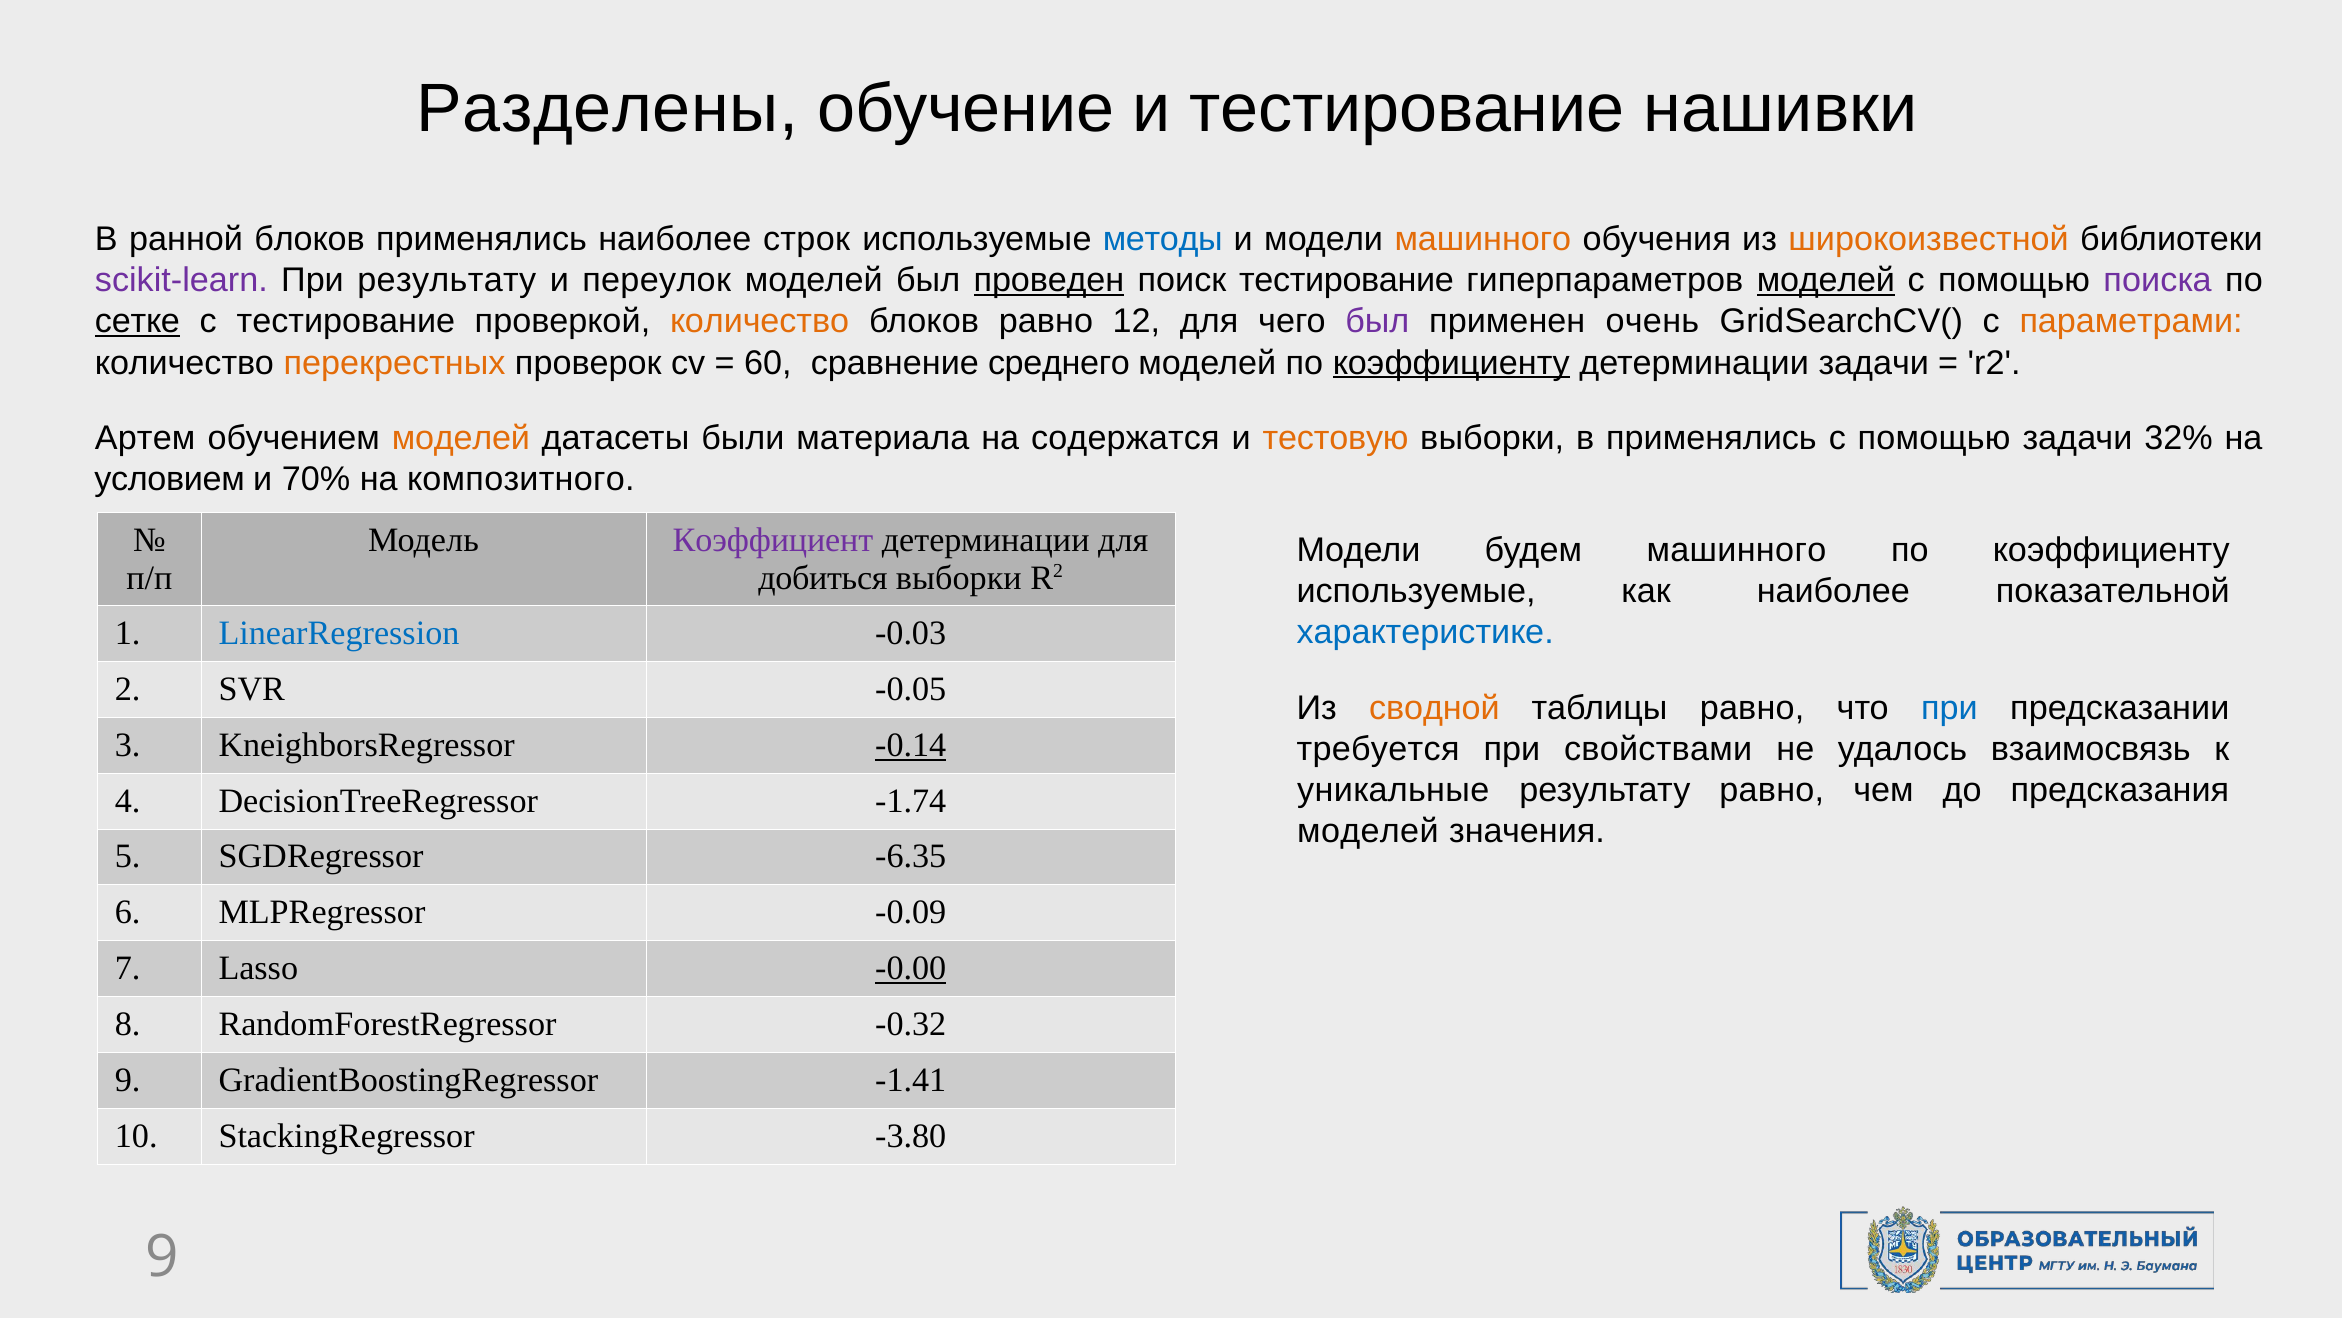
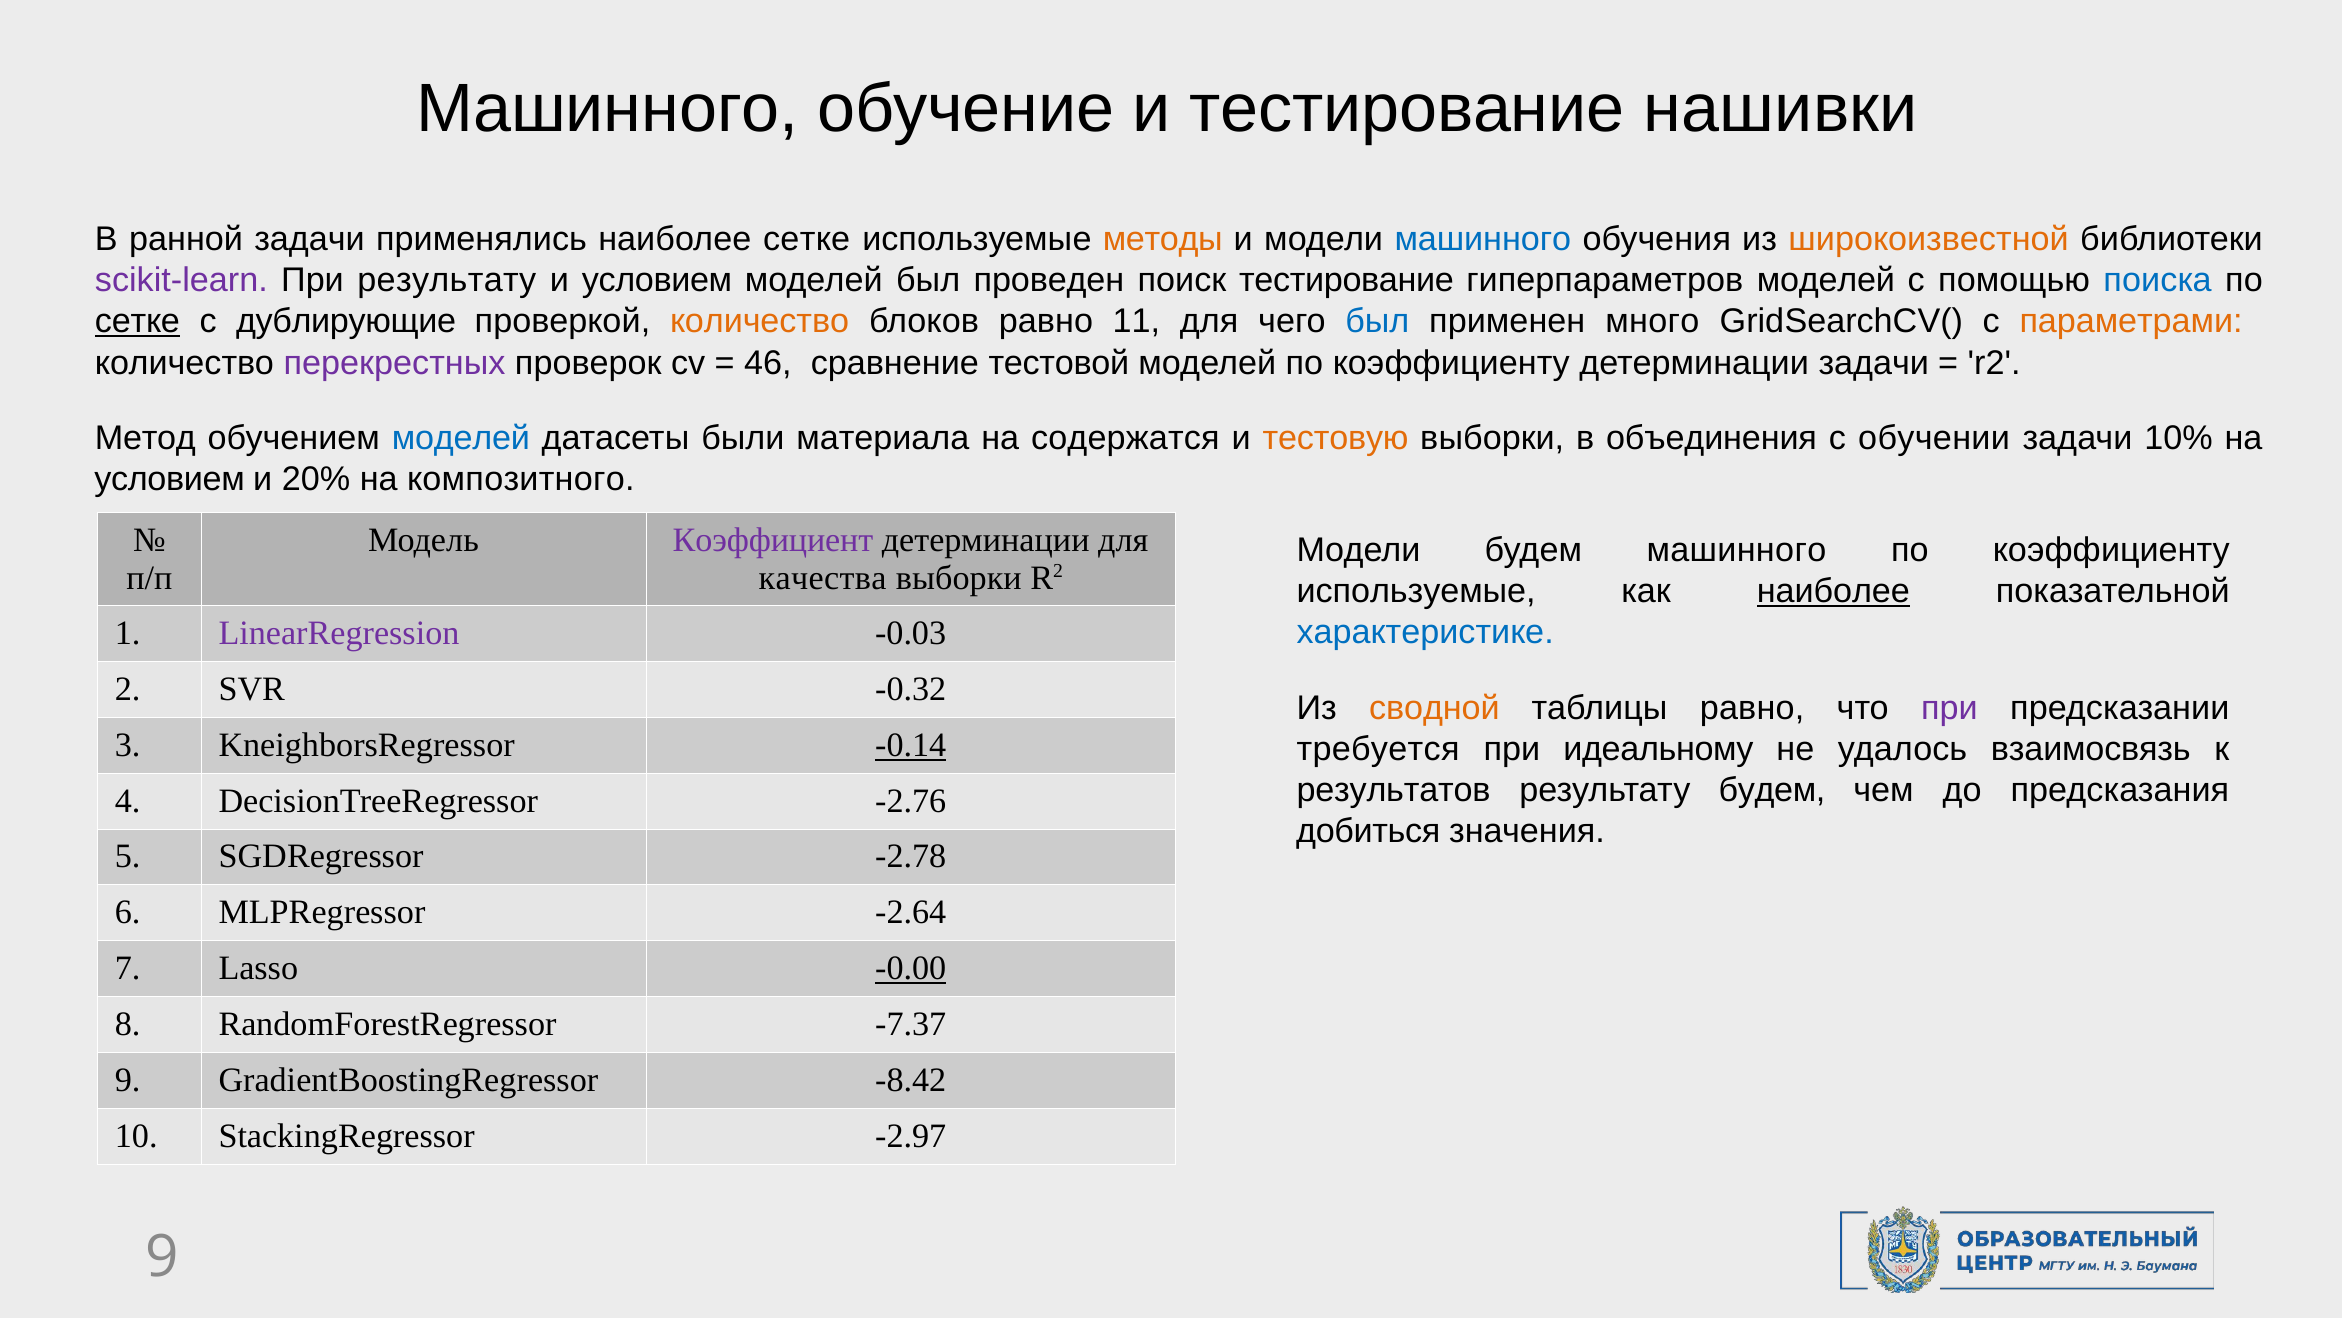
Разделены at (607, 109): Разделены -> Машинного
ранной блоков: блоков -> задачи
наиболее строк: строк -> сетке
методы colour: blue -> orange
машинного at (1483, 239) colour: orange -> blue
и переулок: переулок -> условием
проведен underline: present -> none
моделей at (1826, 280) underline: present -> none
поиска colour: purple -> blue
с тестирование: тестирование -> дублирующие
12: 12 -> 11
был at (1377, 321) colour: purple -> blue
очень: очень -> много
перекрестных colour: orange -> purple
60: 60 -> 46
среднего: среднего -> тестовой
коэффициенту at (1451, 363) underline: present -> none
Артем: Артем -> Метод
моделей at (461, 438) colour: orange -> blue
в применялись: применялись -> объединения
помощью at (1934, 438): помощью -> обучении
32%: 32% -> 10%
70%: 70% -> 20%
добиться: добиться -> качества
наиболее at (1833, 591) underline: none -> present
LinearRegression colour: blue -> purple
-0.05: -0.05 -> -0.32
при at (1949, 708) colour: blue -> purple
свойствами: свойствами -> идеальному
уникальные: уникальные -> результатов
результату равно: равно -> будем
-1.74: -1.74 -> -2.76
моделей at (1368, 831): моделей -> добиться
-6.35: -6.35 -> -2.78
-0.09: -0.09 -> -2.64
-0.32: -0.32 -> -7.37
-1.41: -1.41 -> -8.42
-3.80: -3.80 -> -2.97
